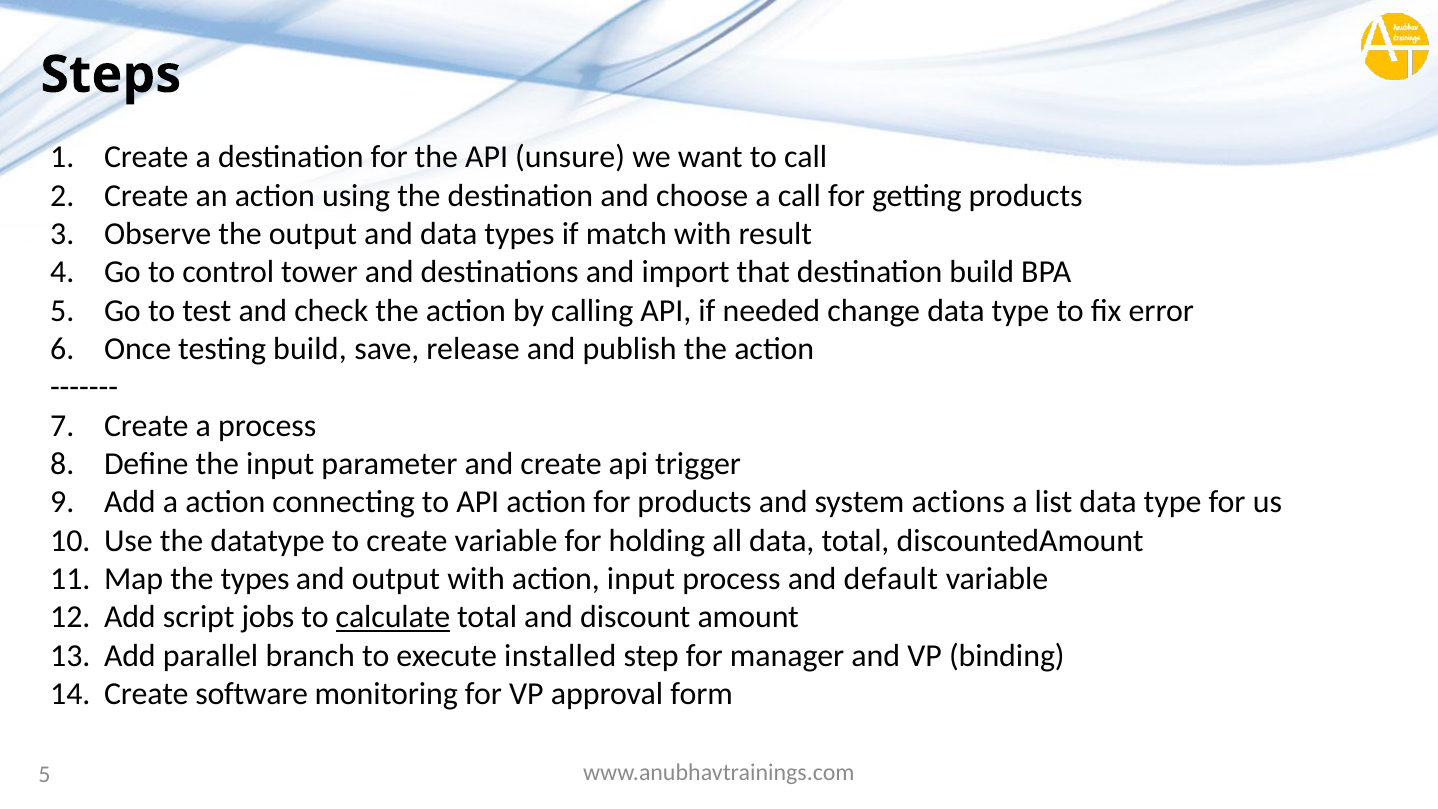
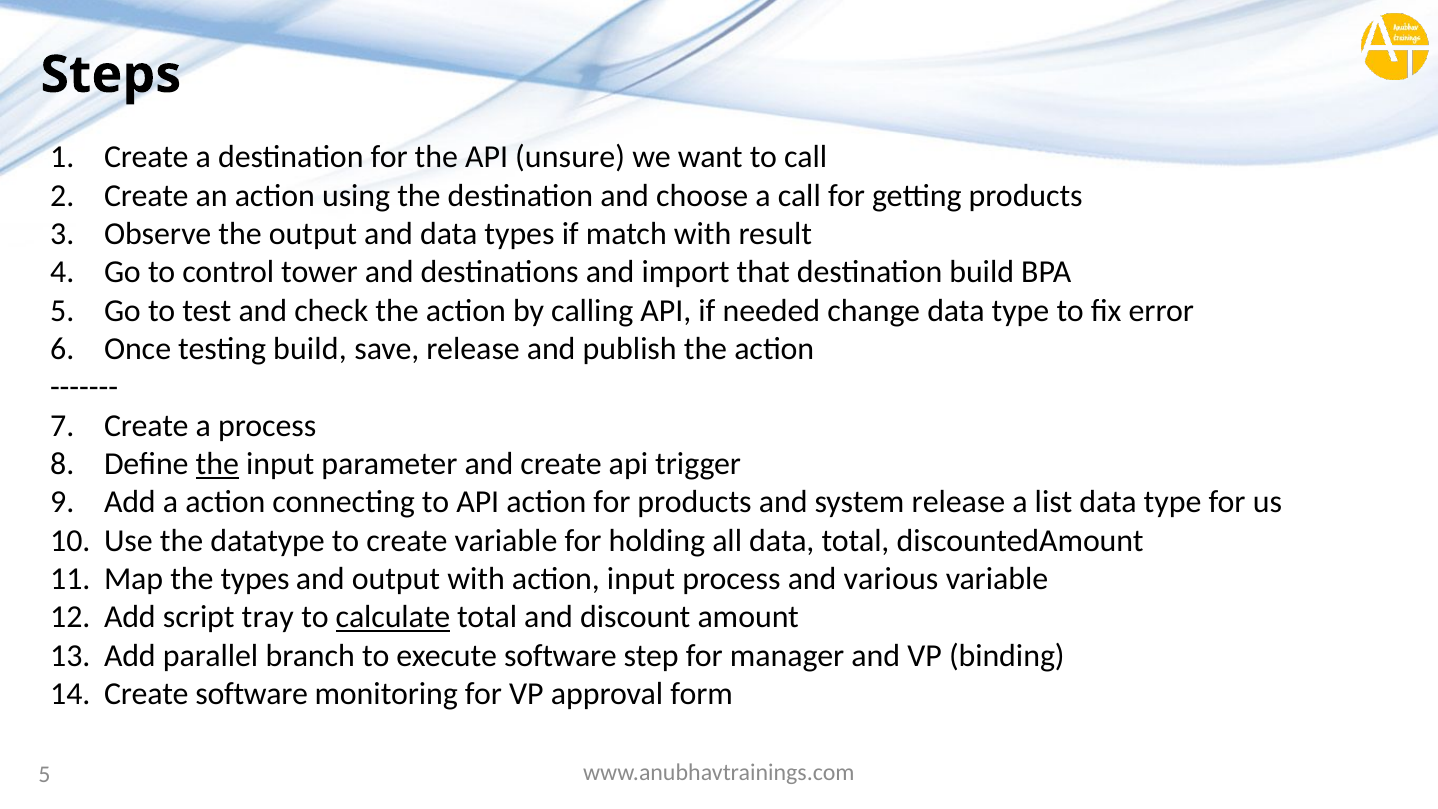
the at (217, 464) underline: none -> present
system actions: actions -> release
default: default -> various
jobs: jobs -> tray
execute installed: installed -> software
